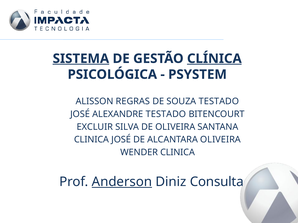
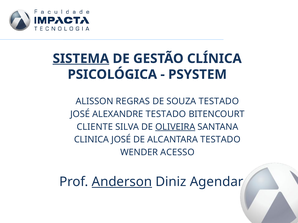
CLÍNICA underline: present -> none
EXCLUIR: EXCLUIR -> CLIENTE
OLIVEIRA at (175, 127) underline: none -> present
ALCANTARA OLIVEIRA: OLIVEIRA -> TESTADO
WENDER CLINICA: CLINICA -> ACESSO
Consulta: Consulta -> Agendar
